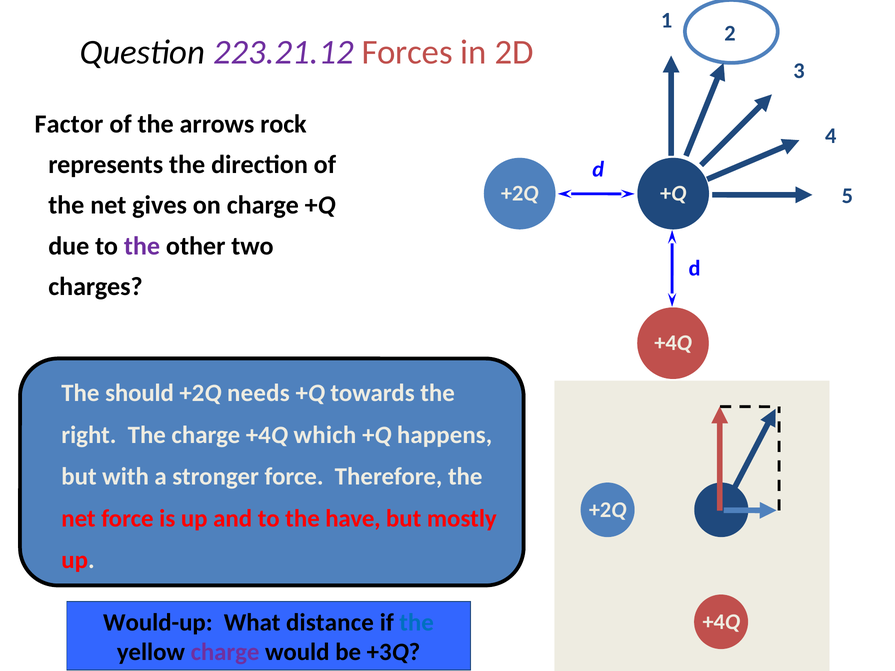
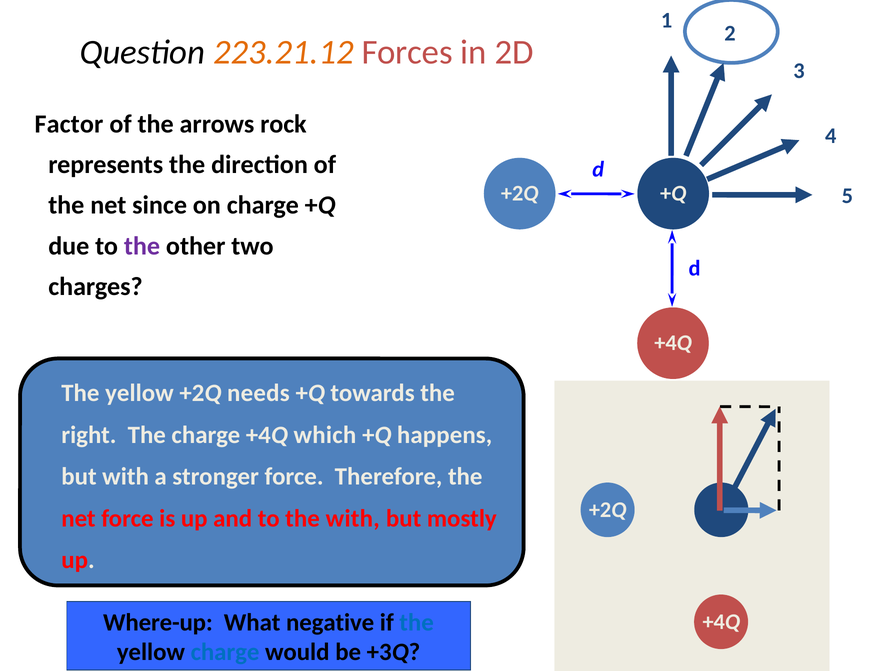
223.21.12 colour: purple -> orange
gives: gives -> since
should at (140, 393): should -> yellow
the have: have -> with
Would-up: Would-up -> Where-up
distance: distance -> negative
charge at (225, 653) colour: purple -> blue
